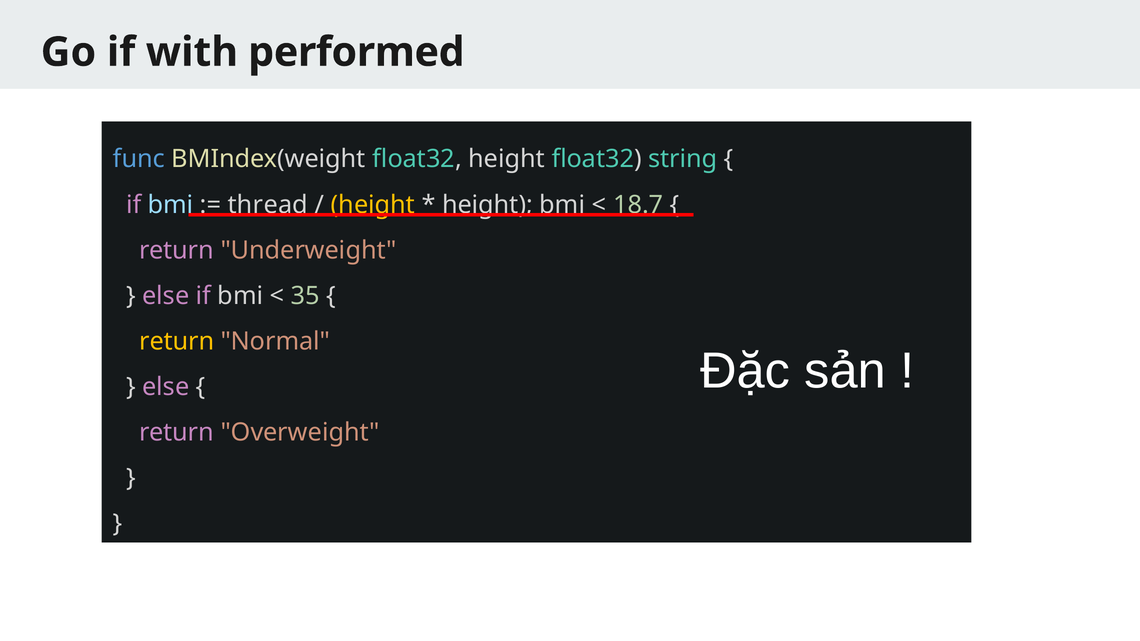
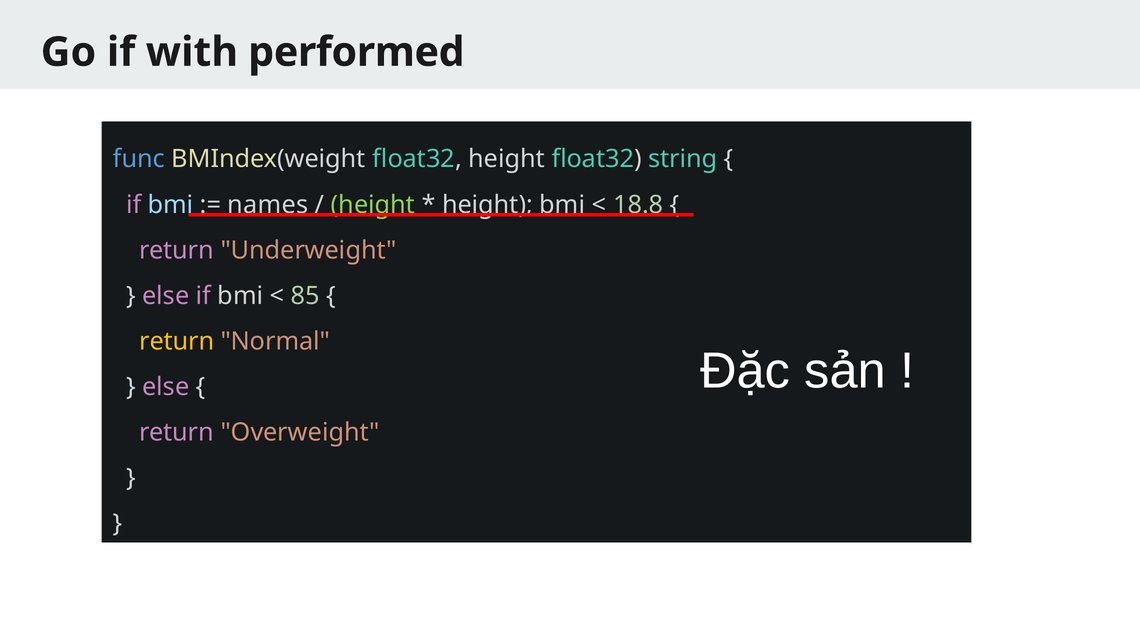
thread: thread -> names
height at (373, 205) colour: yellow -> light green
18.7: 18.7 -> 18.8
35: 35 -> 85
